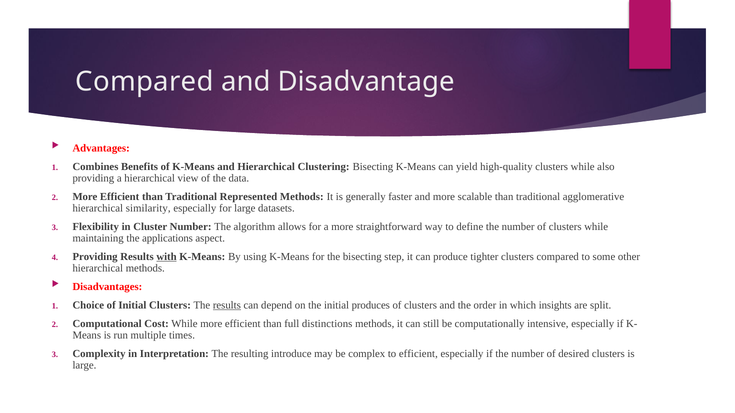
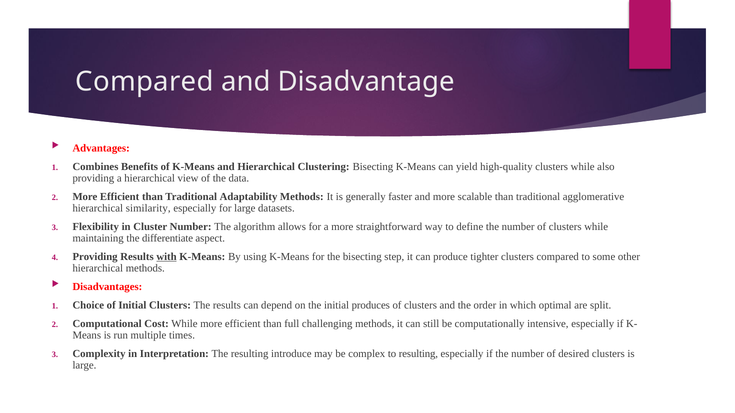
Represented: Represented -> Adaptability
applications: applications -> differentiate
results at (227, 305) underline: present -> none
insights: insights -> optimal
distinctions: distinctions -> challenging
to efficient: efficient -> resulting
